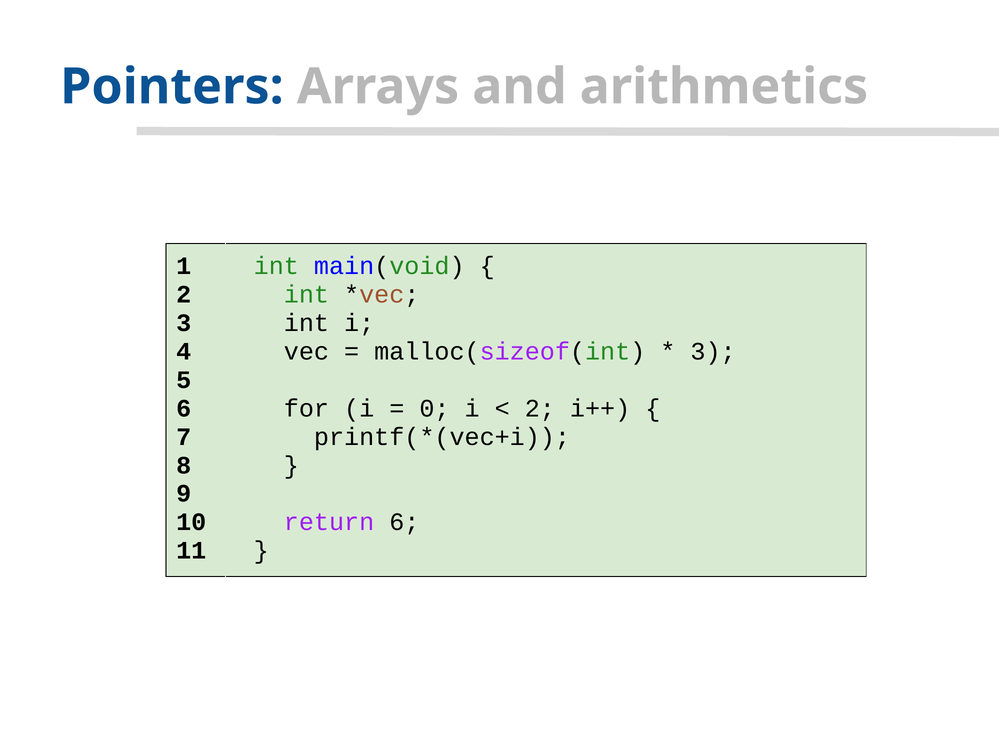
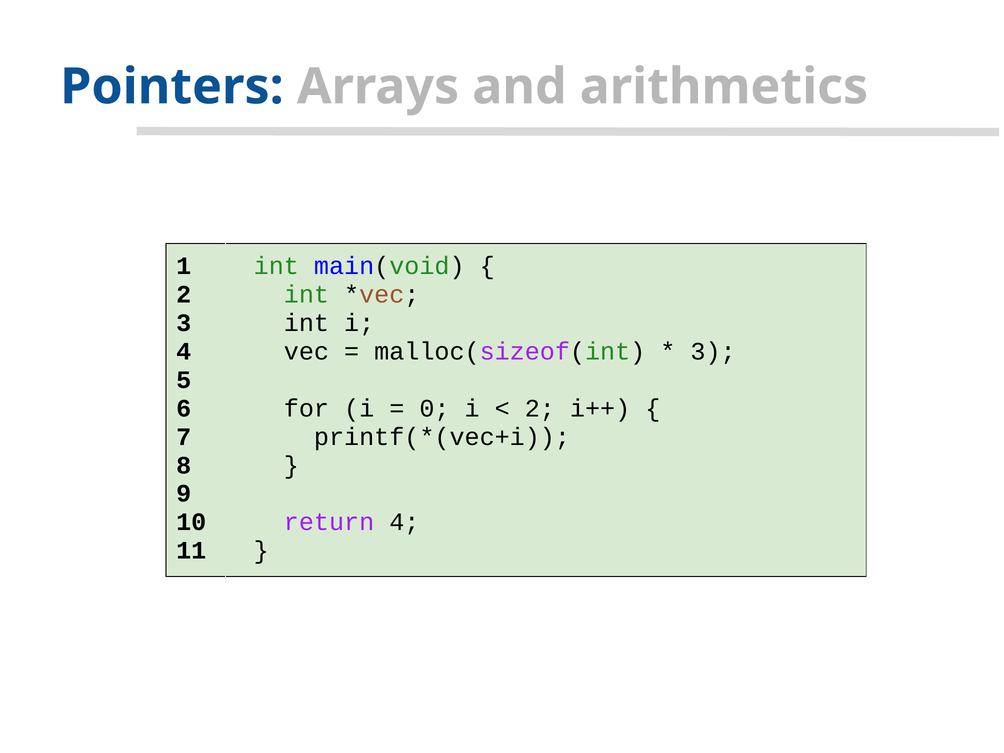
return 6: 6 -> 4
